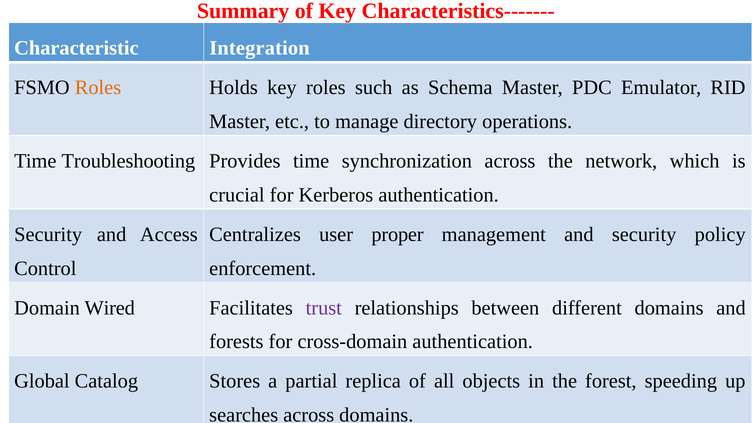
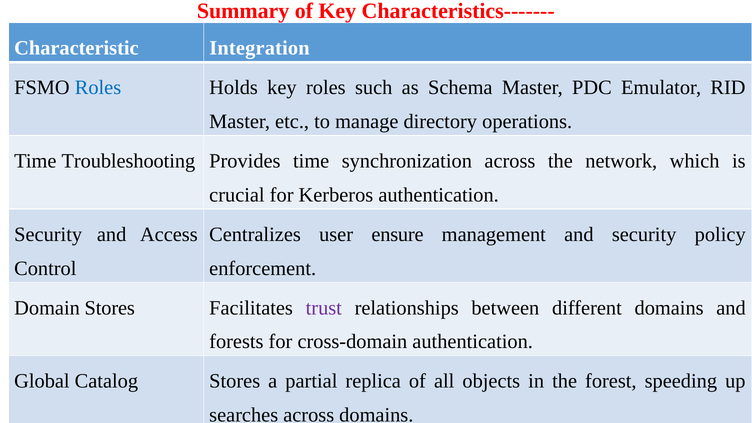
Roles at (98, 88) colour: orange -> blue
proper: proper -> ensure
Domain Wired: Wired -> Stores
